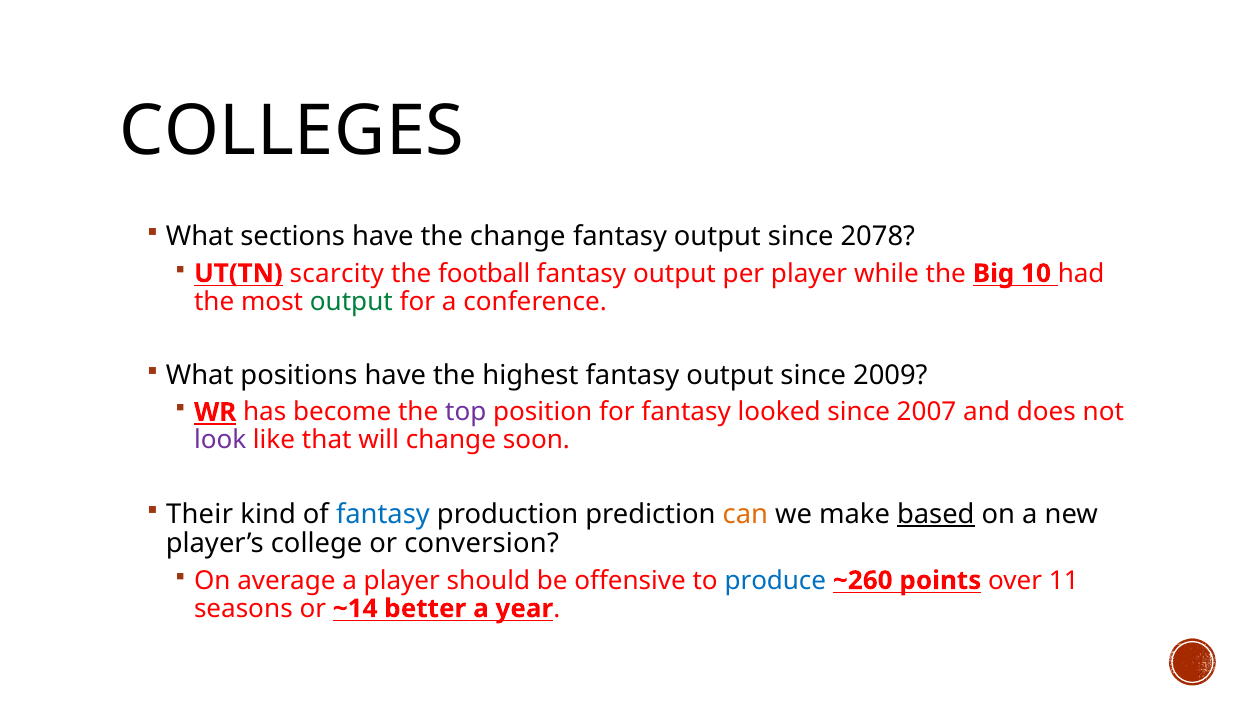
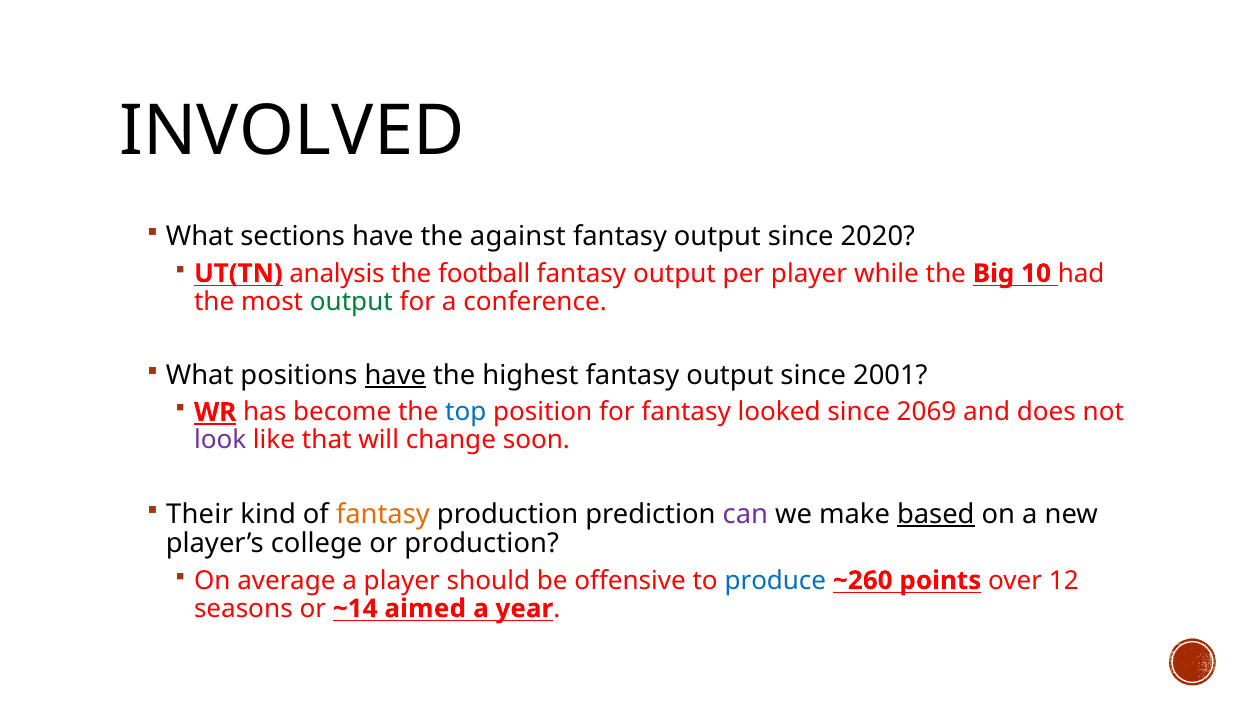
COLLEGES: COLLEGES -> INVOLVED
the change: change -> against
2078: 2078 -> 2020
scarcity: scarcity -> analysis
have at (395, 376) underline: none -> present
2009: 2009 -> 2001
top colour: purple -> blue
2007: 2007 -> 2069
fantasy at (383, 514) colour: blue -> orange
can colour: orange -> purple
or conversion: conversion -> production
11: 11 -> 12
better: better -> aimed
